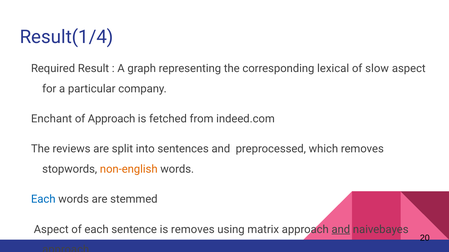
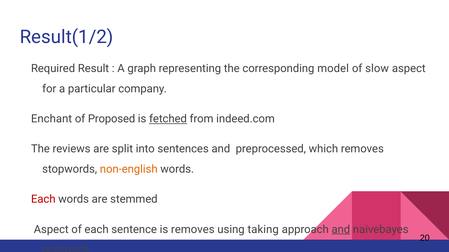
Result(1/4: Result(1/4 -> Result(1/2
lexical: lexical -> model
of Approach: Approach -> Proposed
fetched underline: none -> present
Each at (43, 200) colour: blue -> red
matrix: matrix -> taking
